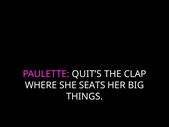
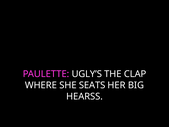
QUIT’S: QUIT’S -> UGLY’S
THINGS: THINGS -> HEARSS
